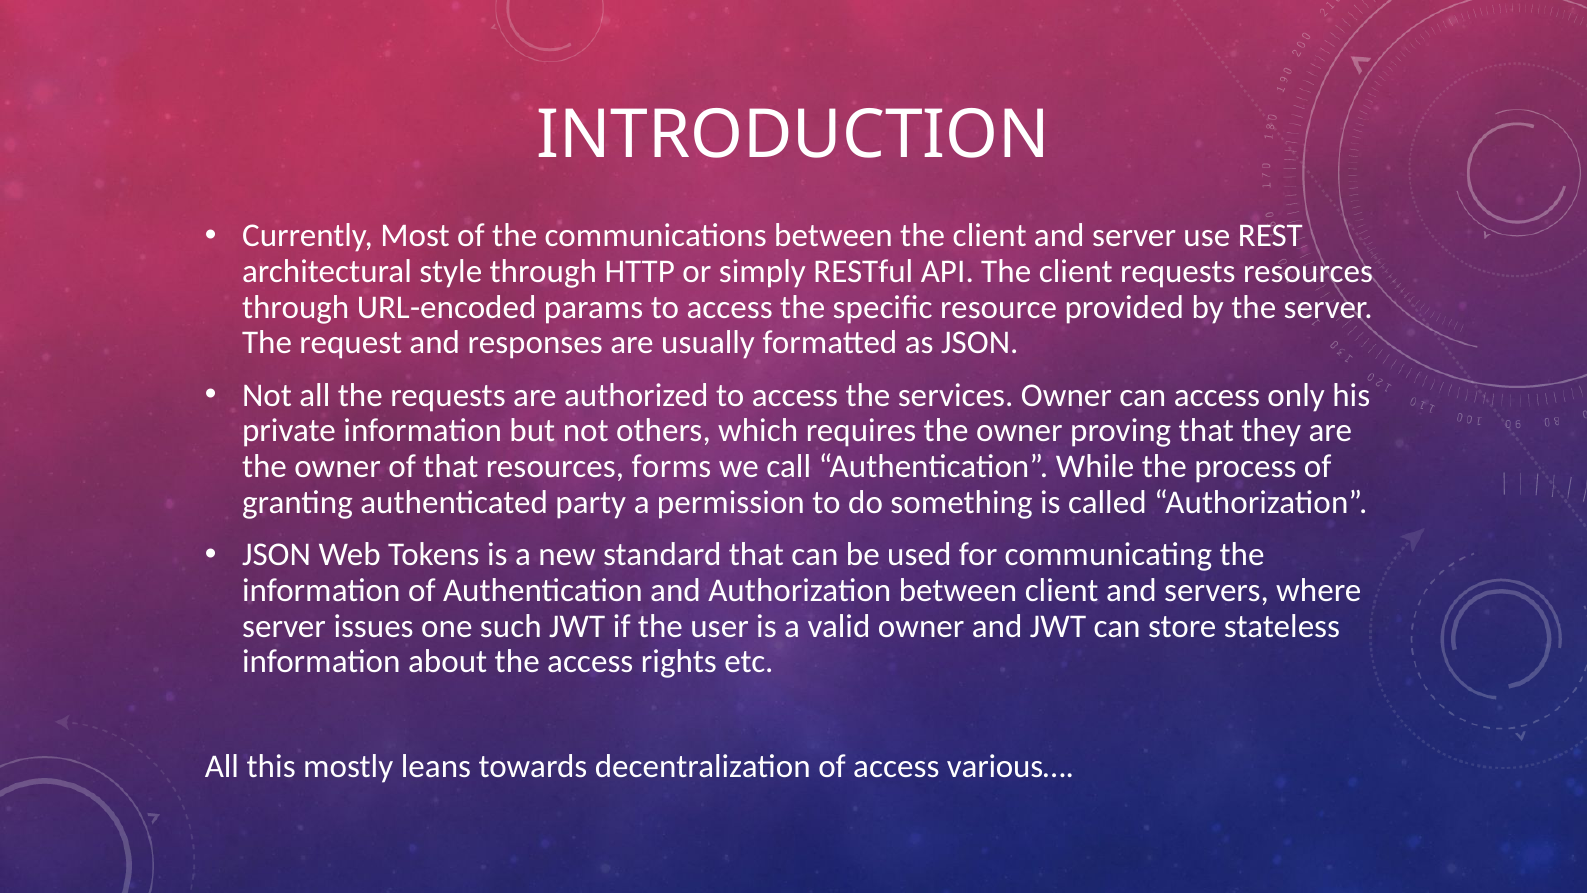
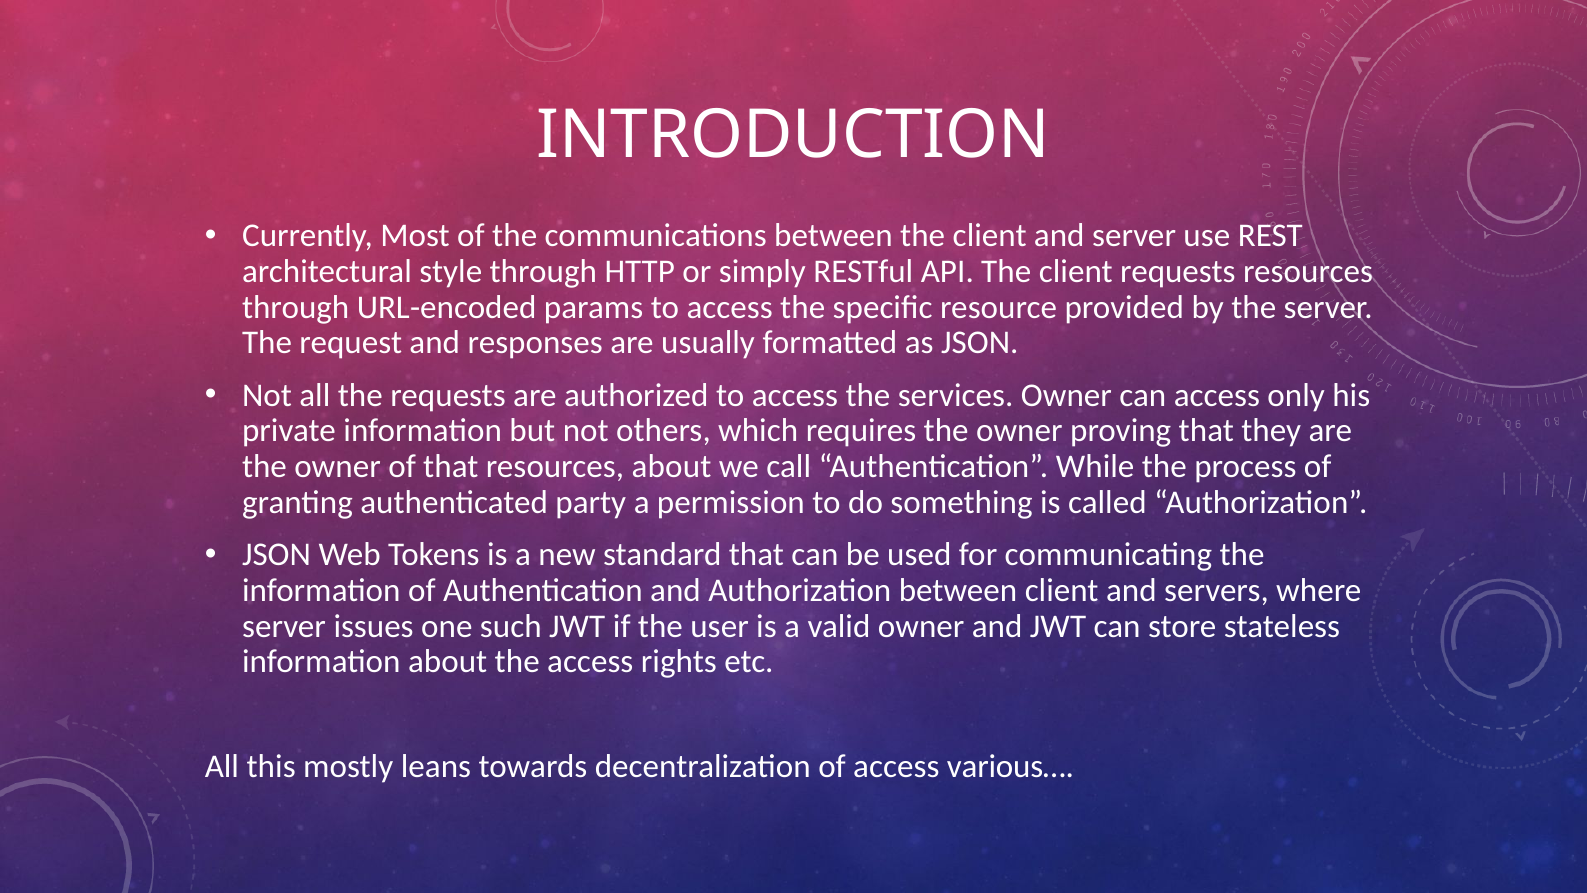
resources forms: forms -> about
